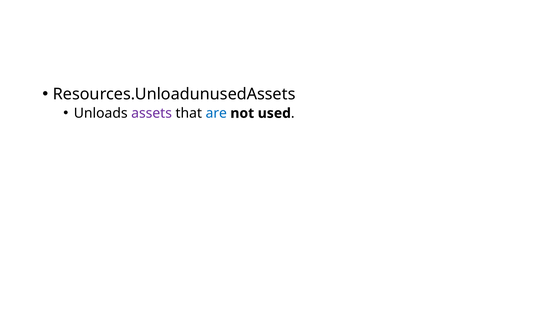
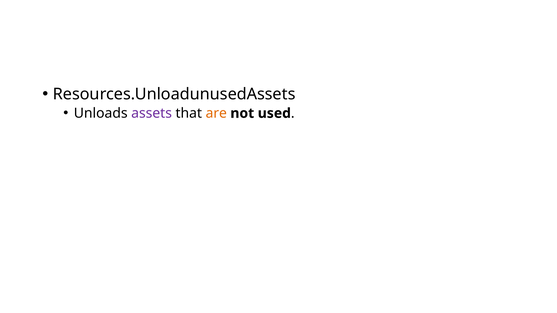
are colour: blue -> orange
